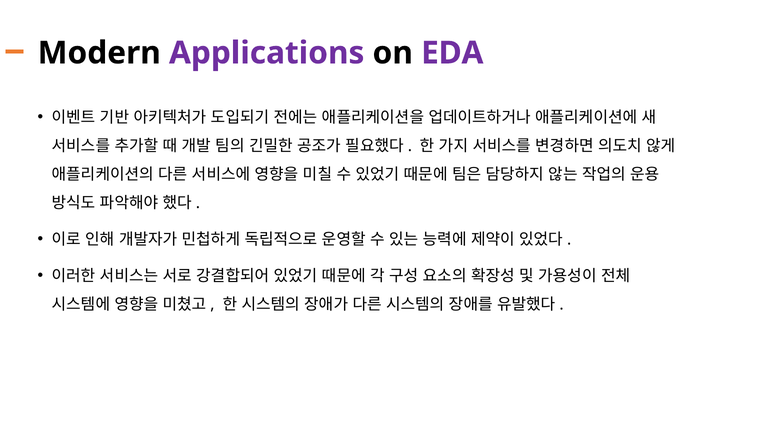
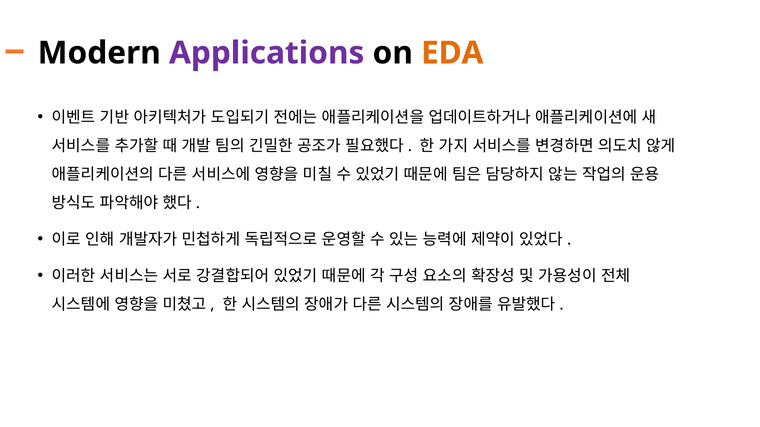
EDA colour: purple -> orange
